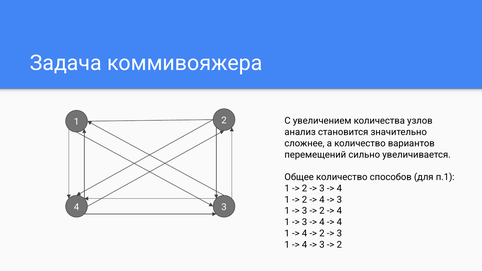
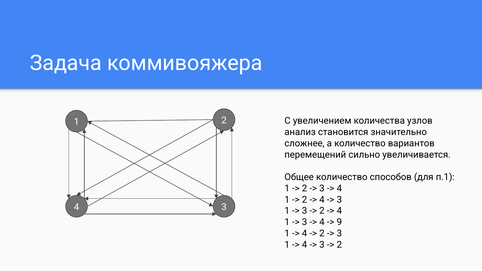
4 at (339, 222): 4 -> 9
